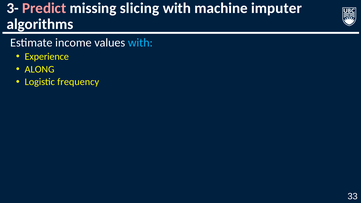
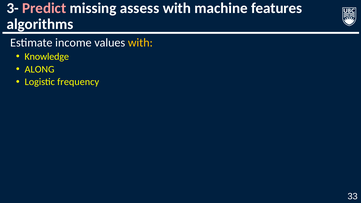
slicing: slicing -> assess
imputer: imputer -> features
with at (140, 43) colour: light blue -> yellow
Experience: Experience -> Knowledge
